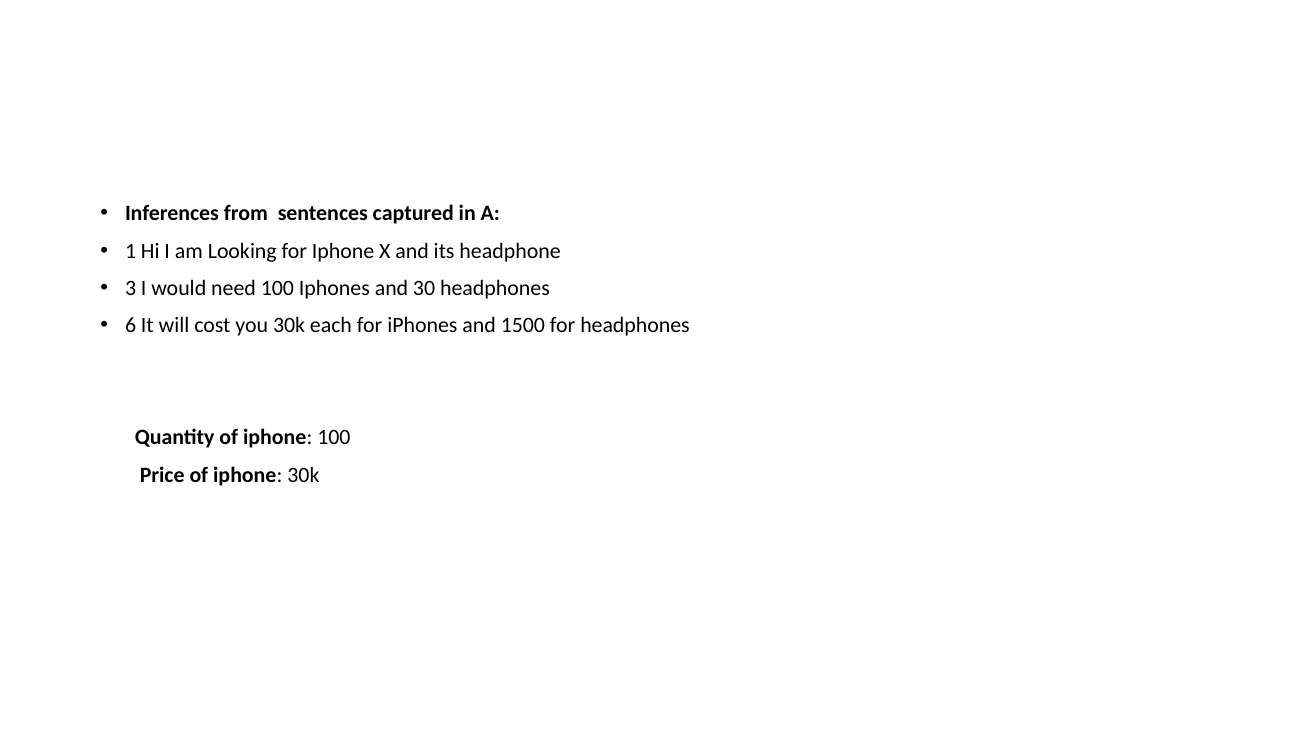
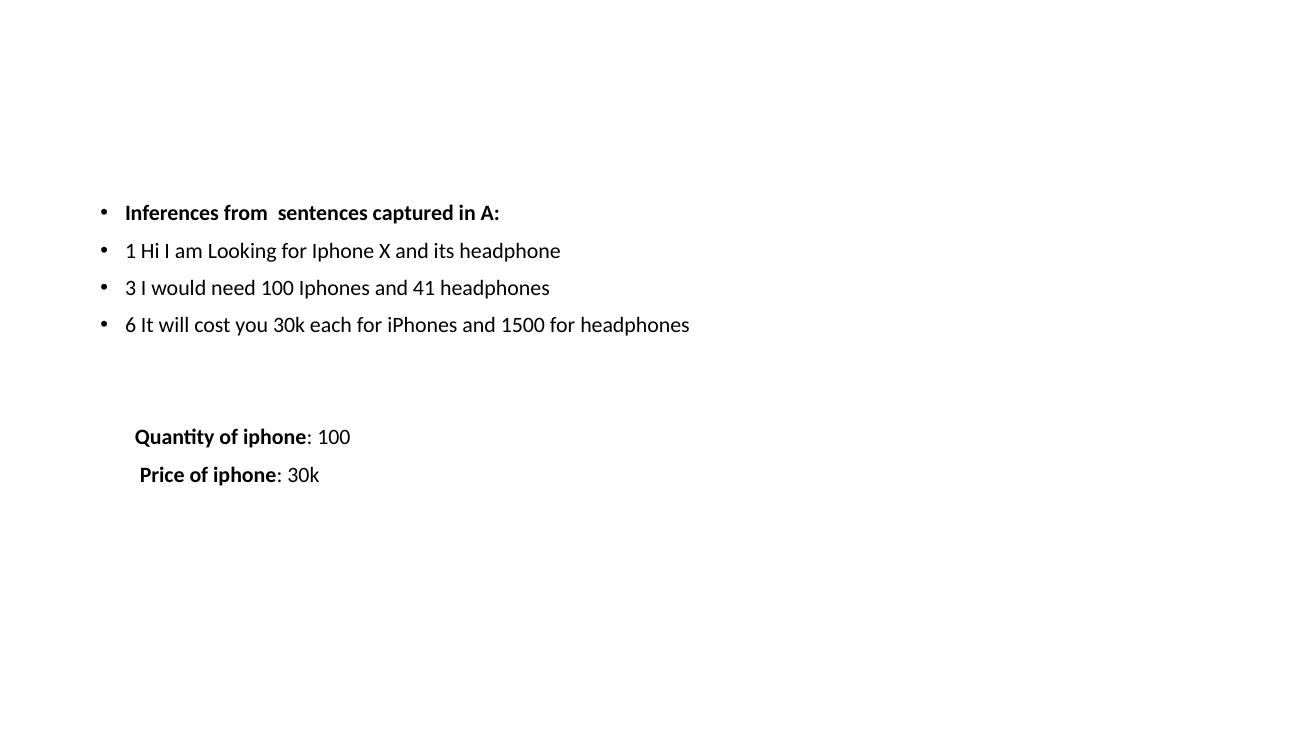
30: 30 -> 41
